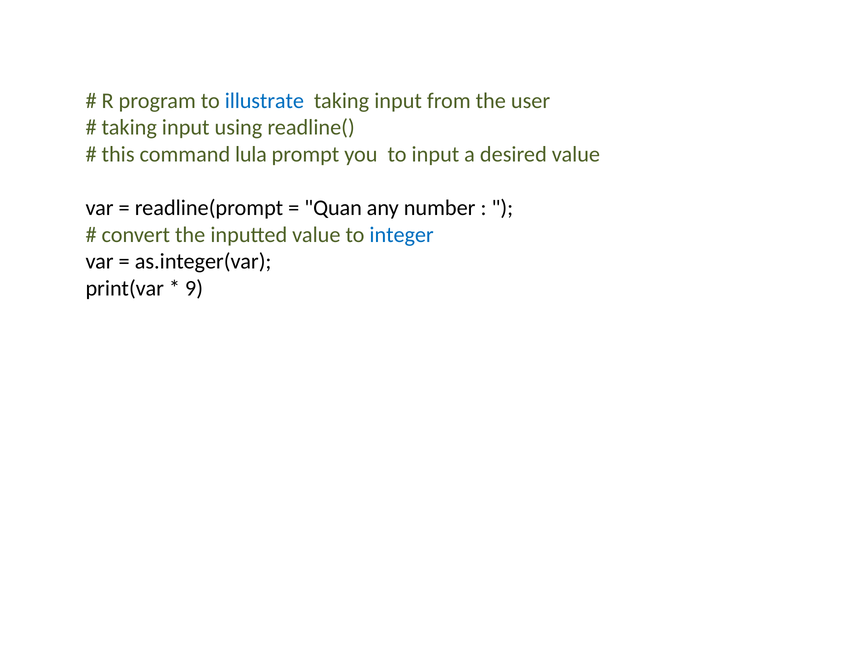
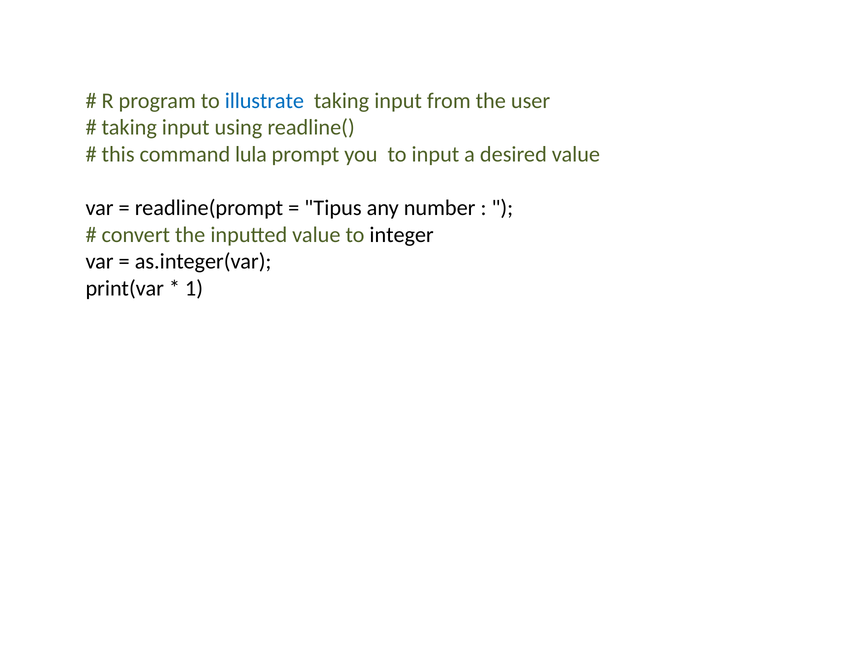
Quan: Quan -> Tipus
integer colour: blue -> black
9: 9 -> 1
